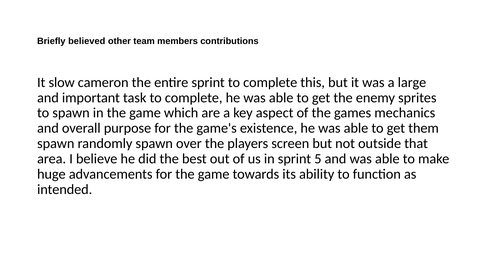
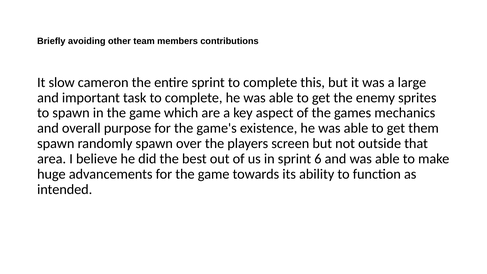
believed: believed -> avoiding
5: 5 -> 6
